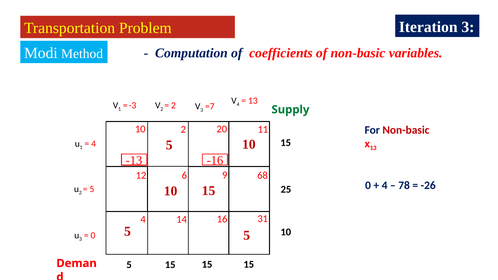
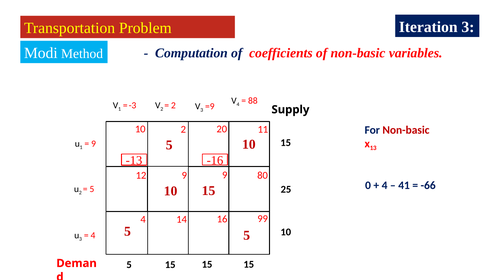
13 at (253, 101): 13 -> 88
=7: =7 -> =9
Supply colour: green -> black
4 at (94, 144): 4 -> 9
12 6: 6 -> 9
68: 68 -> 80
78: 78 -> 41
-26: -26 -> -66
31: 31 -> 99
0 at (93, 236): 0 -> 4
